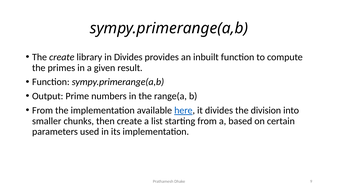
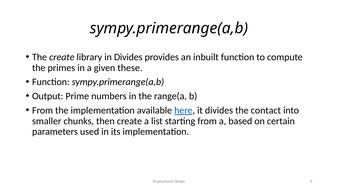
result: result -> these
division: division -> contact
